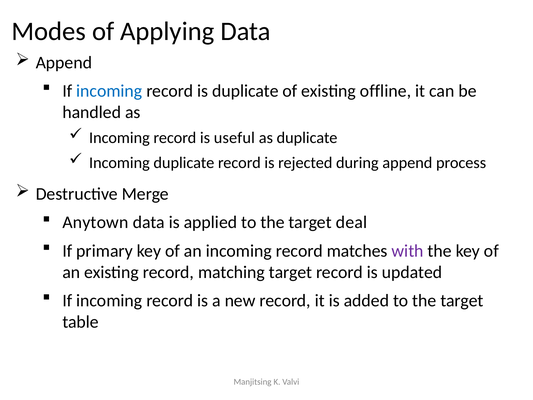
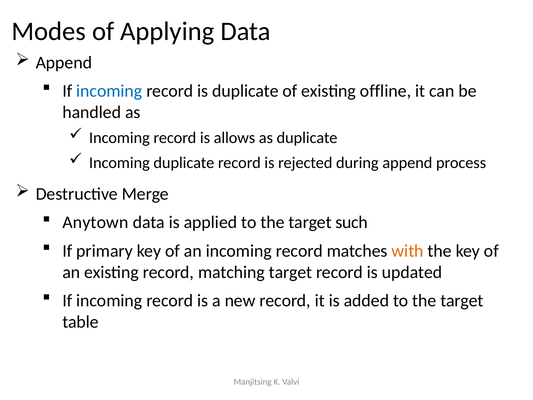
useful: useful -> allows
deal: deal -> such
with colour: purple -> orange
